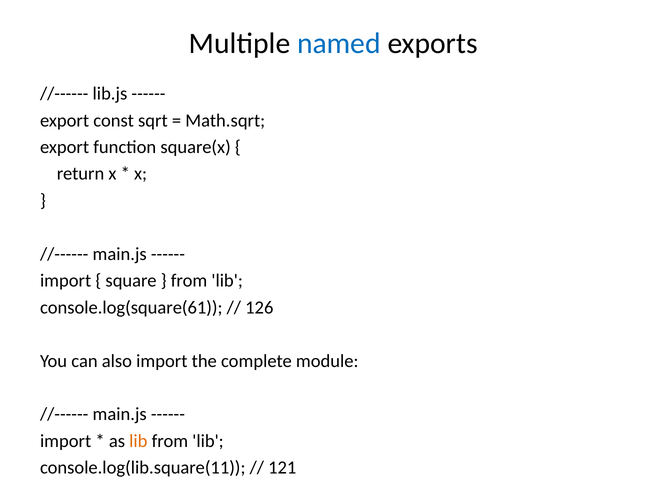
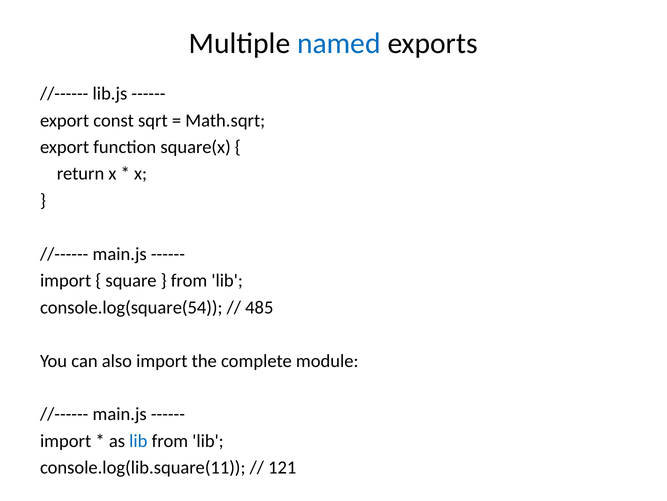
console.log(square(61: console.log(square(61 -> console.log(square(54
126: 126 -> 485
lib at (138, 440) colour: orange -> blue
